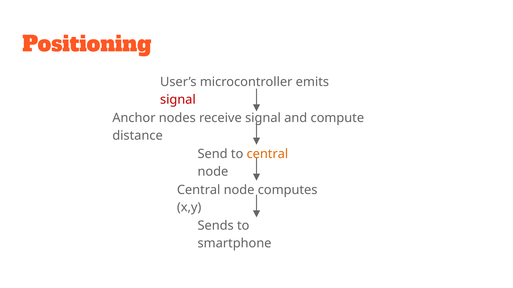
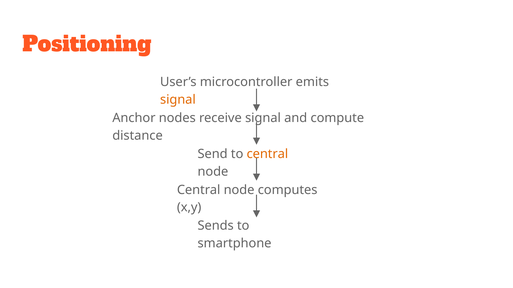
signal at (178, 100) colour: red -> orange
